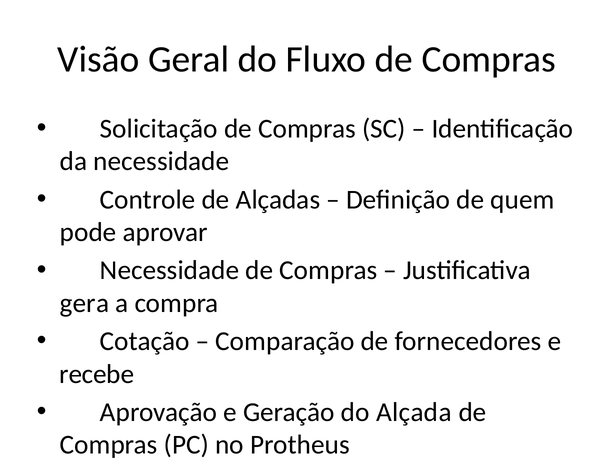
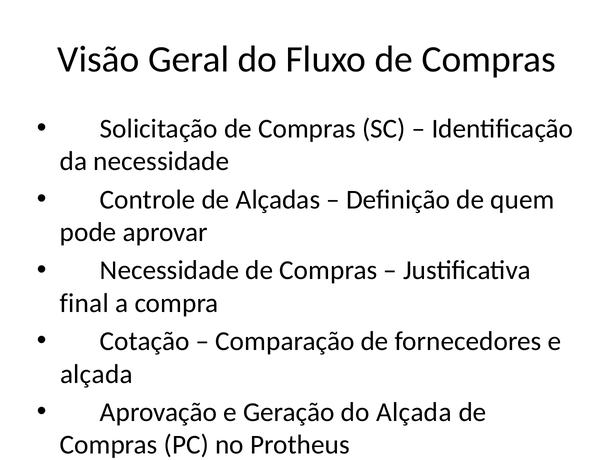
gera: gera -> final
recebe at (97, 374): recebe -> alçada
